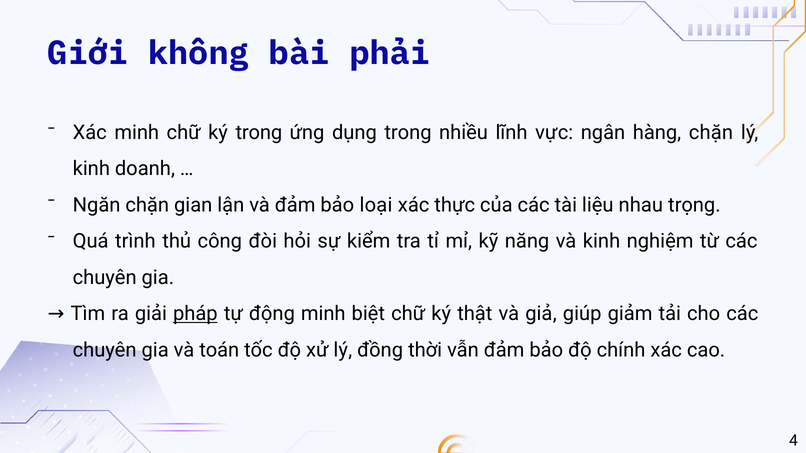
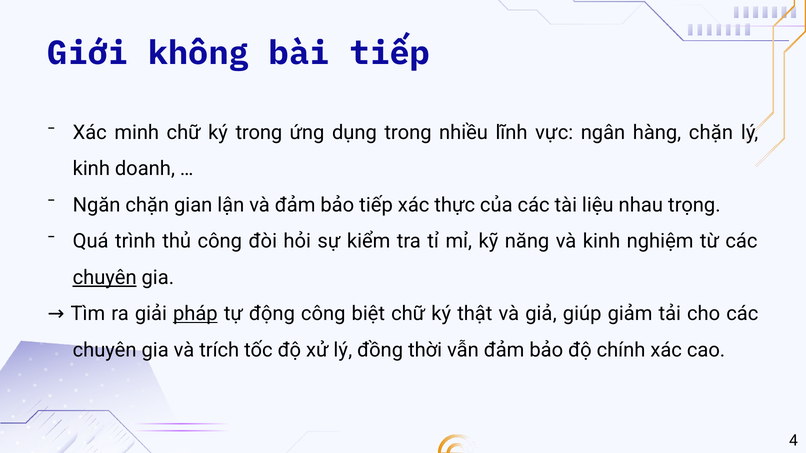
bài phải: phải -> tiếp
bảo loại: loại -> tiếp
chuyên at (105, 278) underline: none -> present
động minh: minh -> công
toán: toán -> trích
